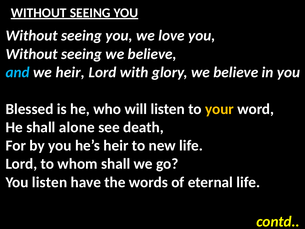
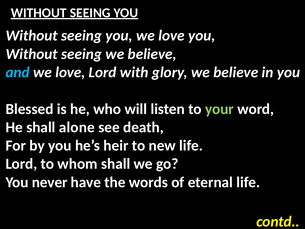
heir at (70, 72): heir -> love
your colour: yellow -> light green
You listen: listen -> never
